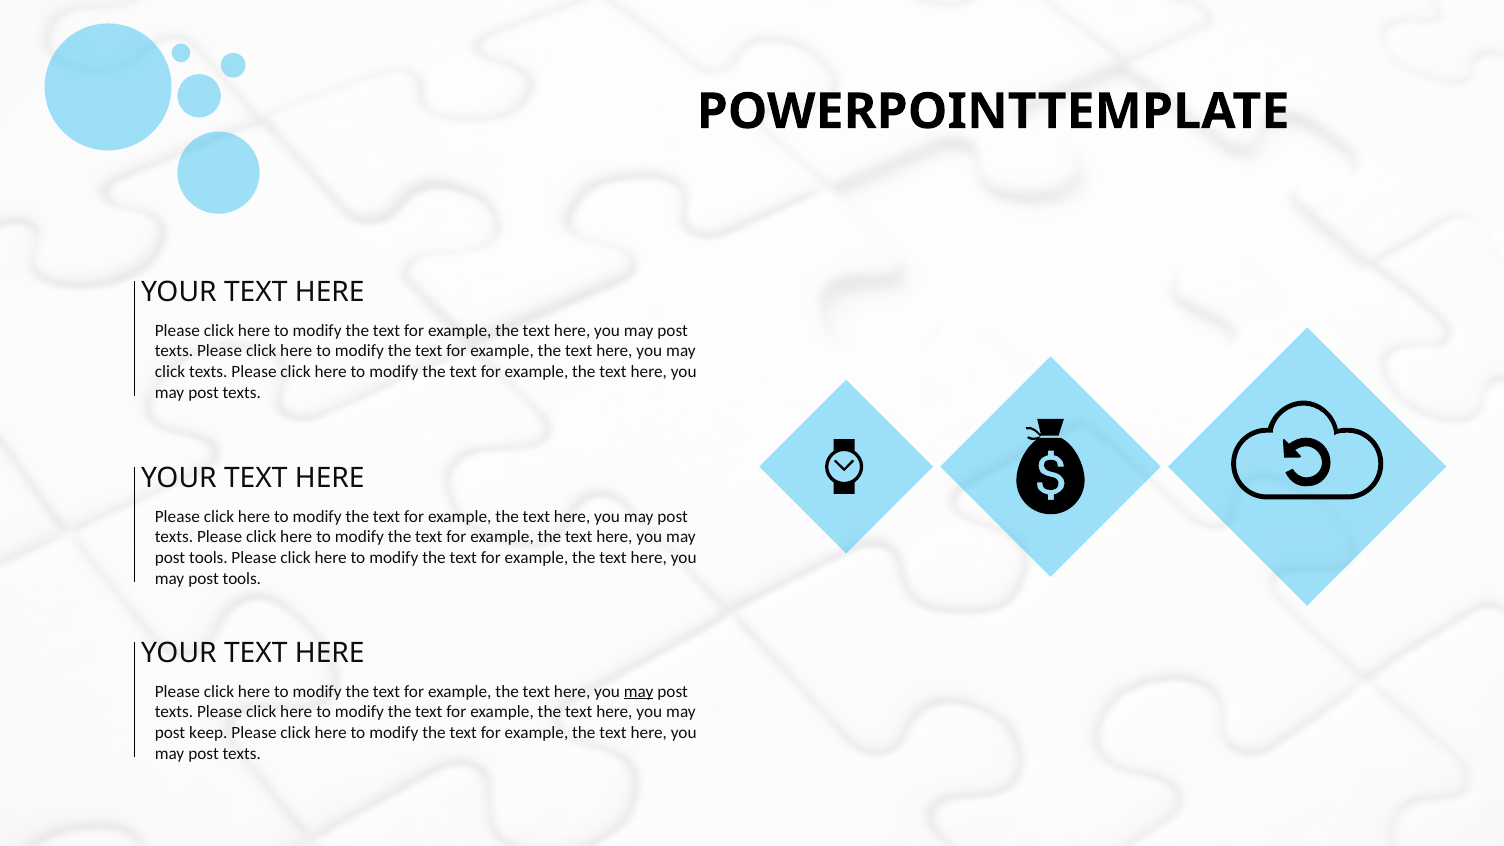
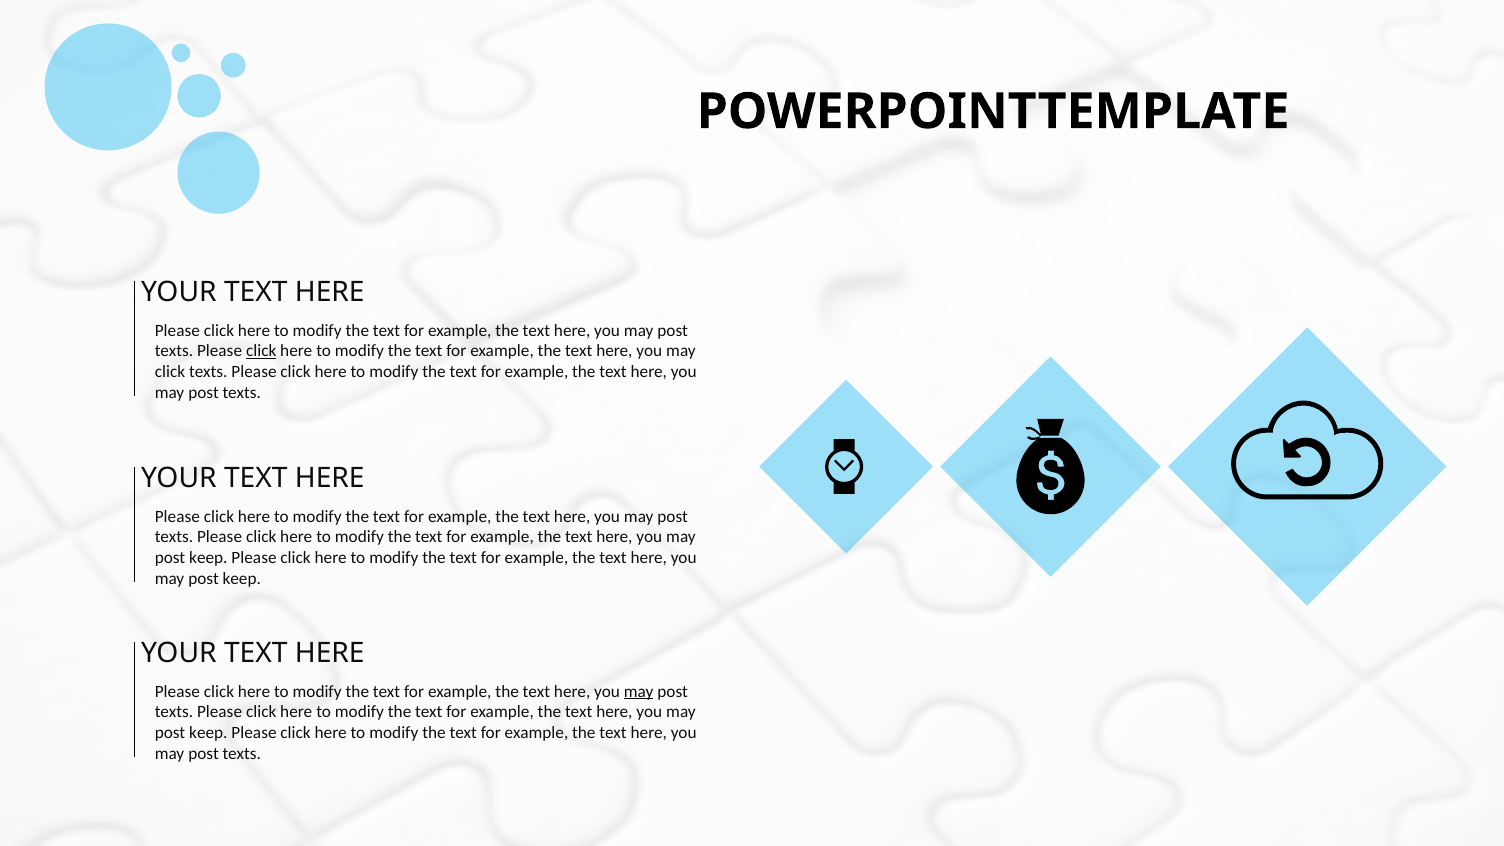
click at (261, 351) underline: none -> present
tools at (208, 558): tools -> keep
tools at (242, 579): tools -> keep
